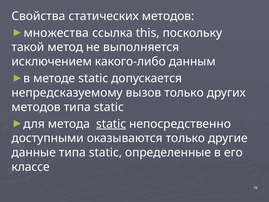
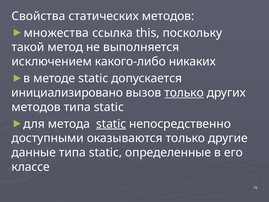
данным: данным -> никаких
непредсказуемому: непредсказуемому -> инициализировано
только at (184, 93) underline: none -> present
